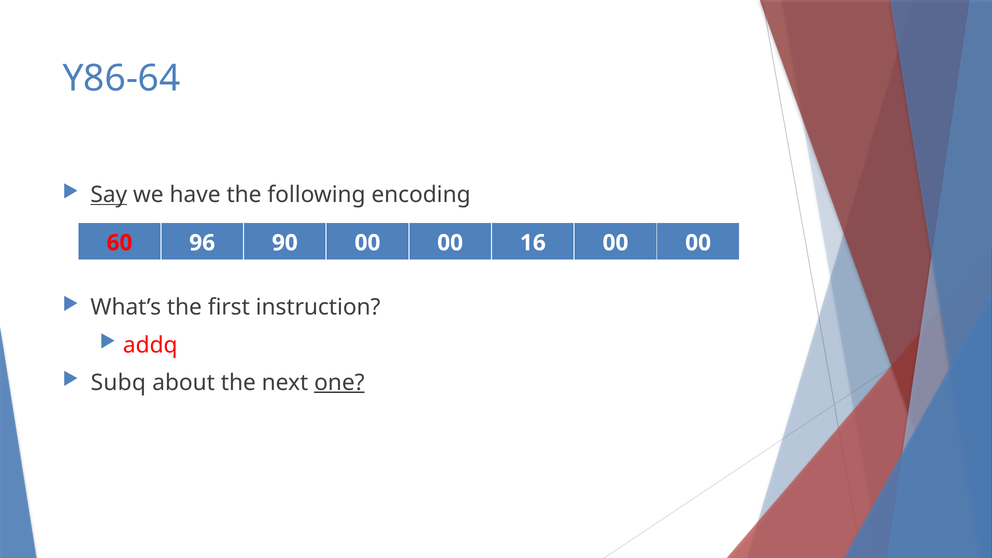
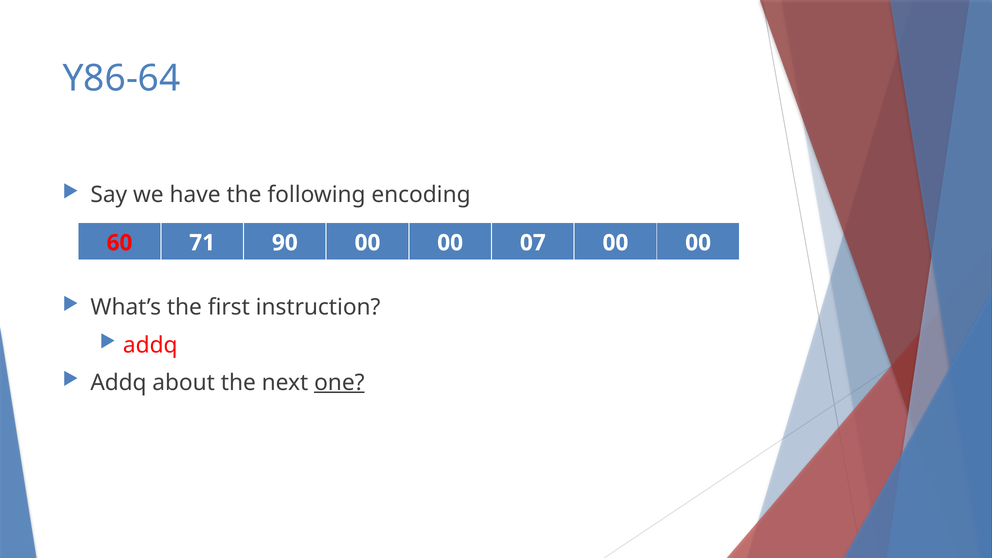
Say underline: present -> none
96: 96 -> 71
16: 16 -> 07
Subq at (118, 383): Subq -> Addq
